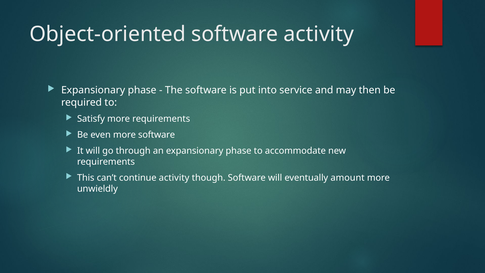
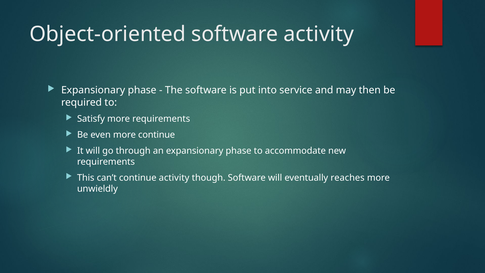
more software: software -> continue
amount: amount -> reaches
